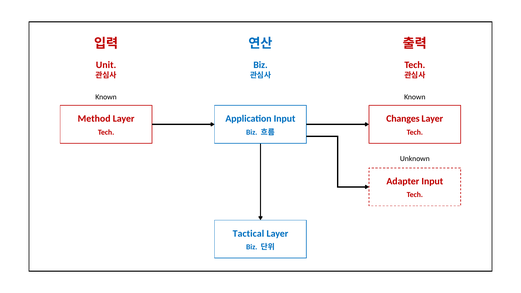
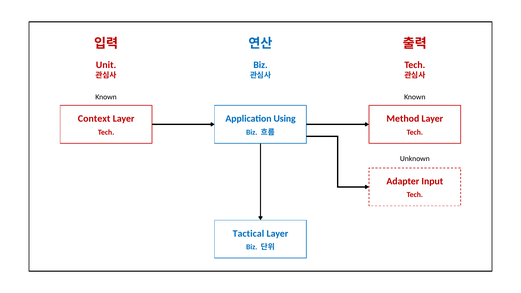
Method: Method -> Context
Application Input: Input -> Using
Changes: Changes -> Method
